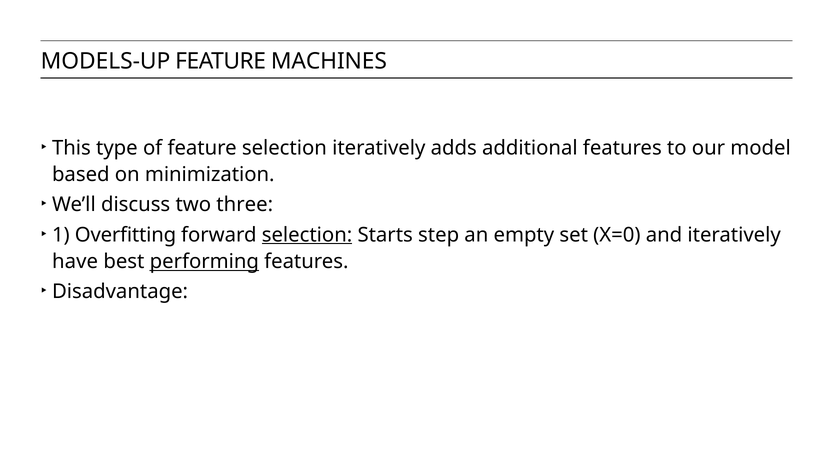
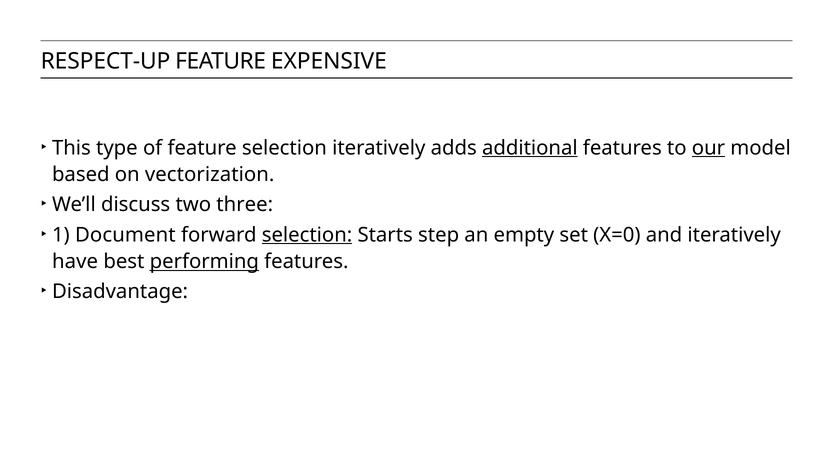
MODELS-UP: MODELS-UP -> RESPECT-UP
MACHINES: MACHINES -> EXPENSIVE
additional underline: none -> present
our underline: none -> present
minimization: minimization -> vectorization
Overfitting: Overfitting -> Document
